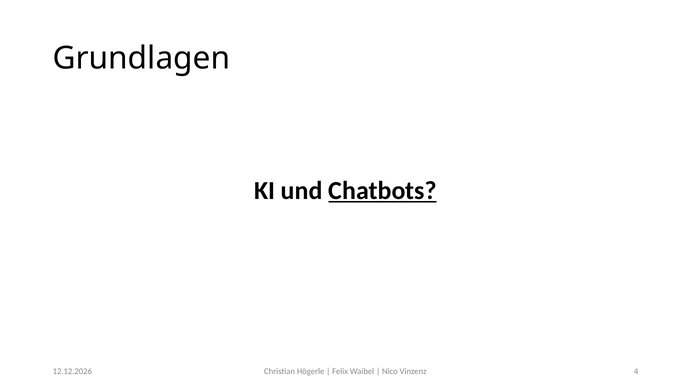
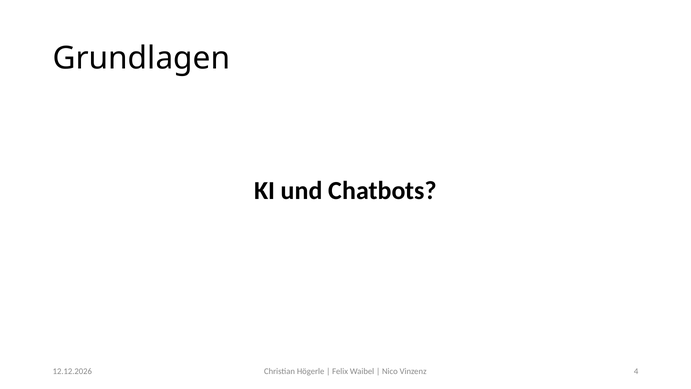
Chatbots underline: present -> none
